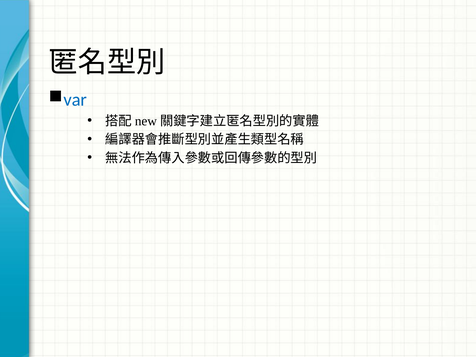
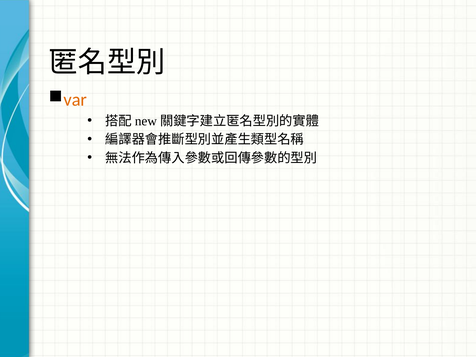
var colour: blue -> orange
